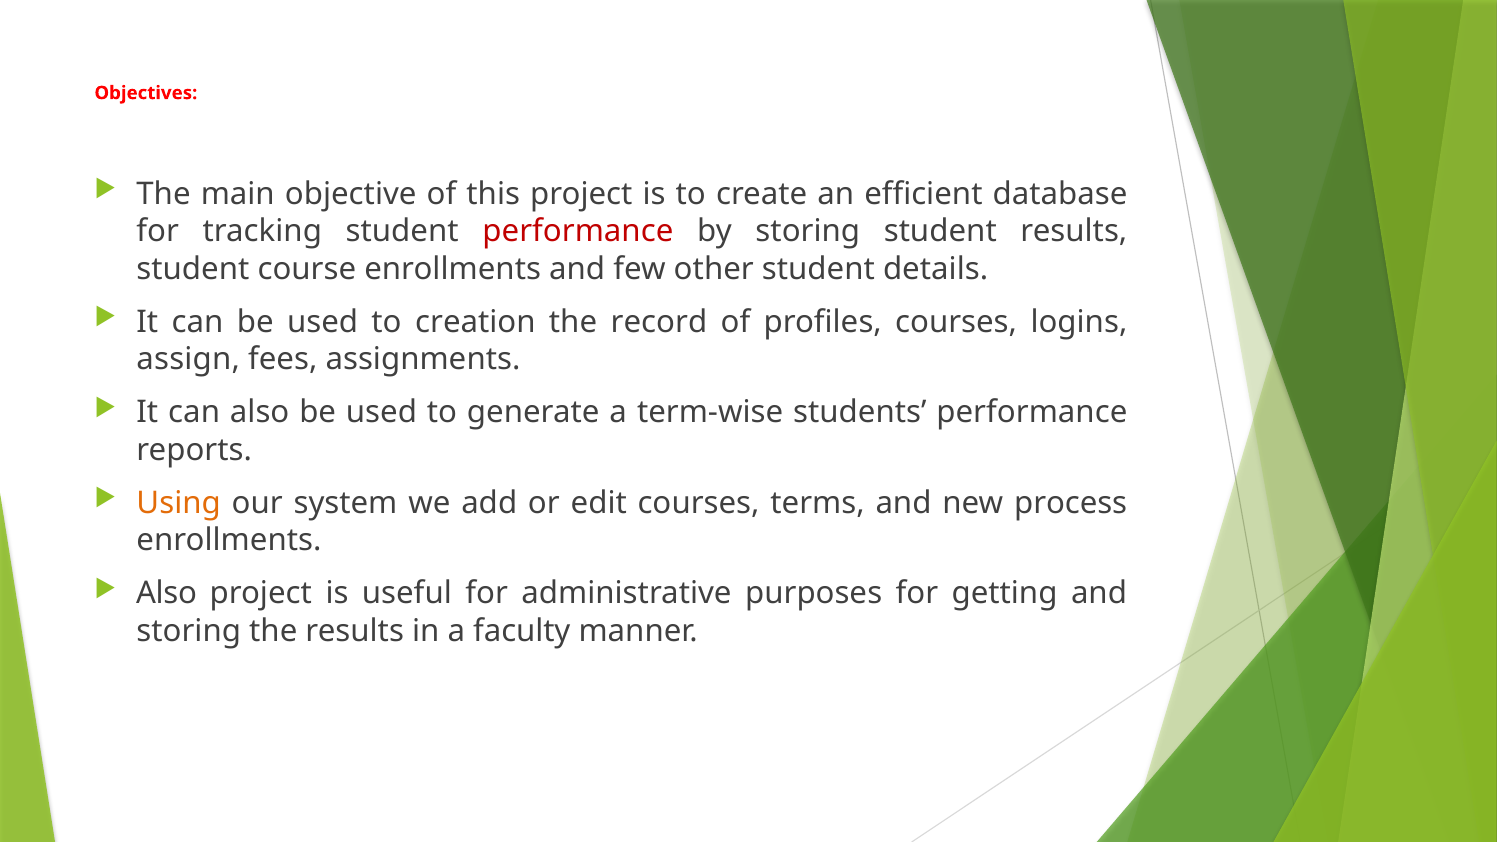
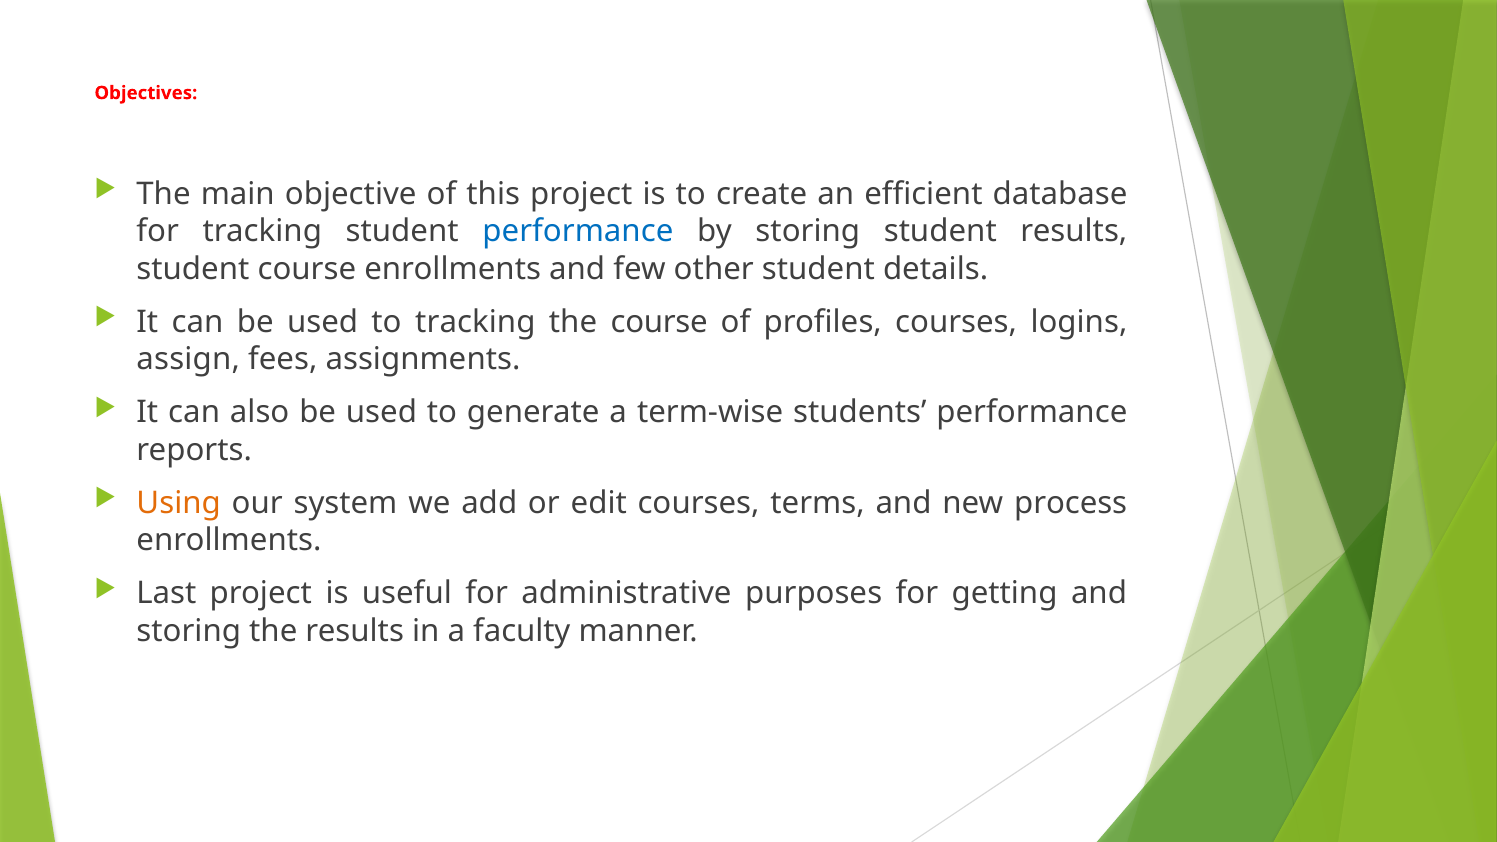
performance at (578, 232) colour: red -> blue
to creation: creation -> tracking
the record: record -> course
Also at (166, 594): Also -> Last
